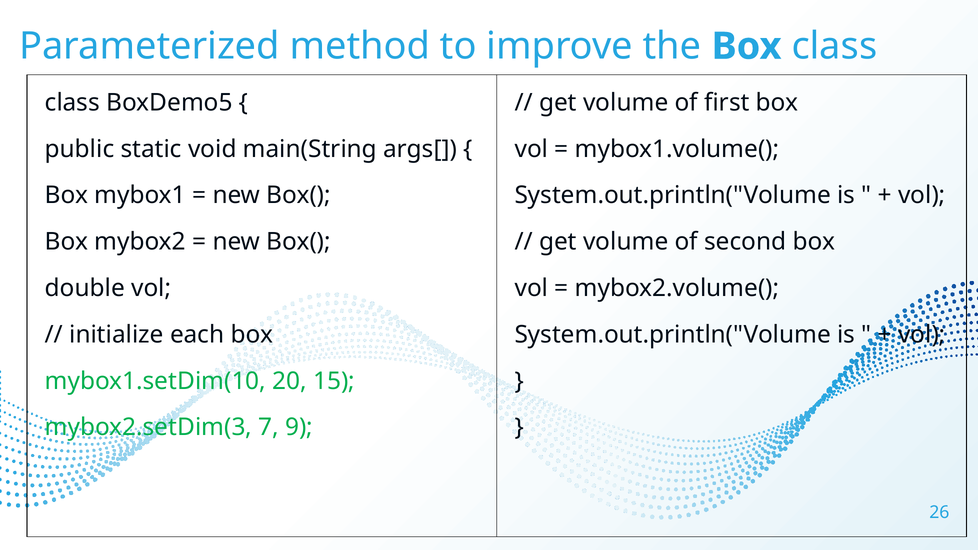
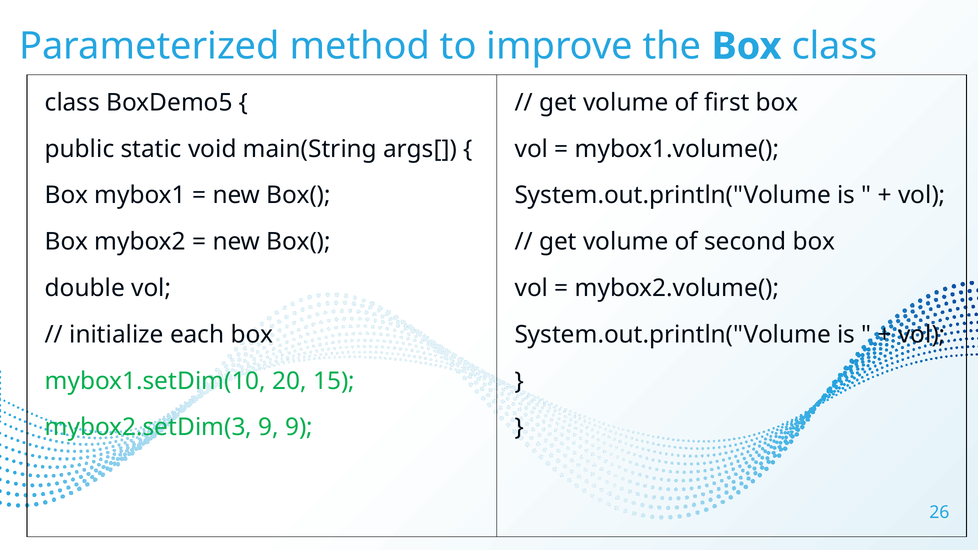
mybox2.setDim(3 7: 7 -> 9
